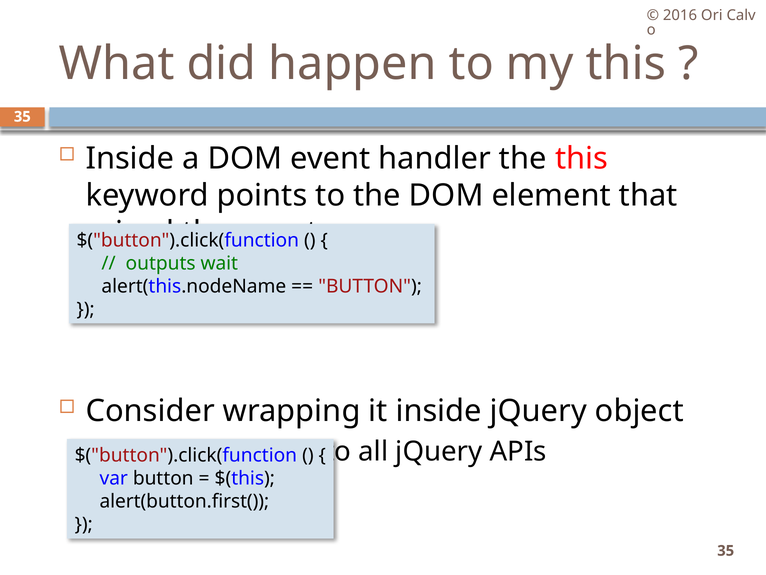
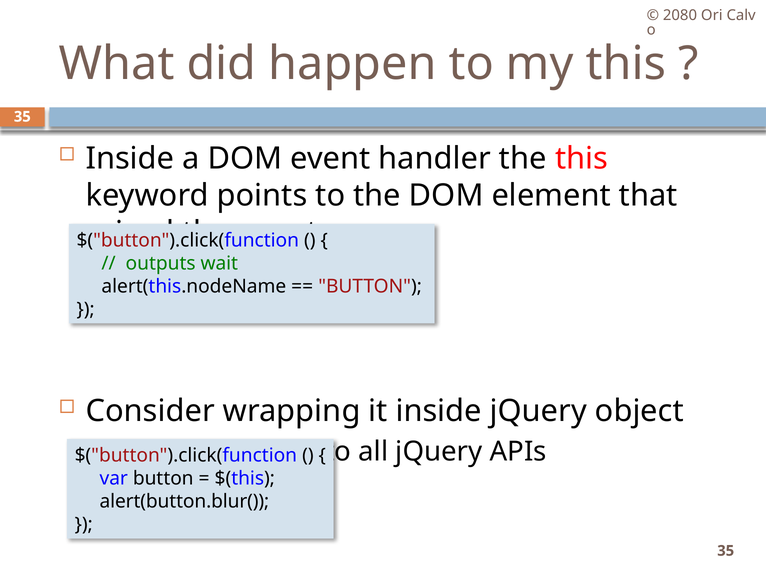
2016: 2016 -> 2080
alert(button.first(: alert(button.first( -> alert(button.blur(
